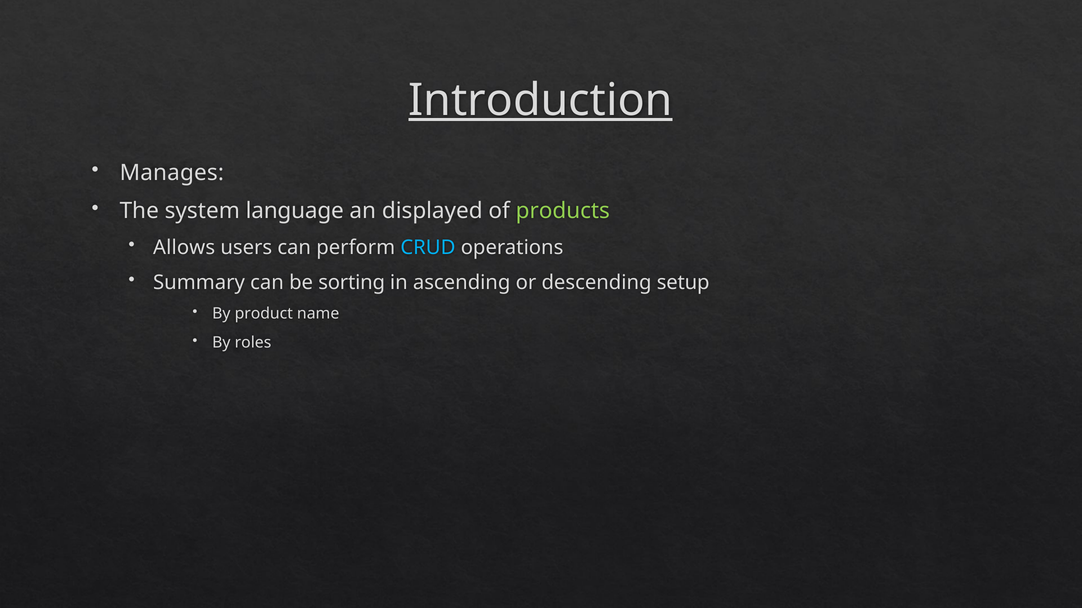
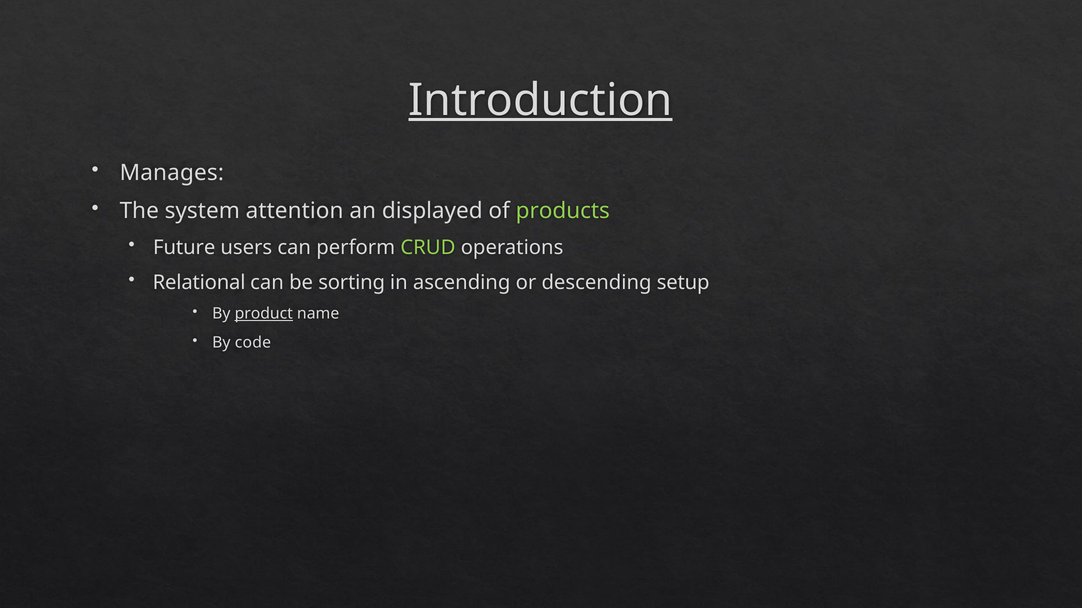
language: language -> attention
Allows: Allows -> Future
CRUD colour: light blue -> light green
Summary: Summary -> Relational
product underline: none -> present
roles: roles -> code
